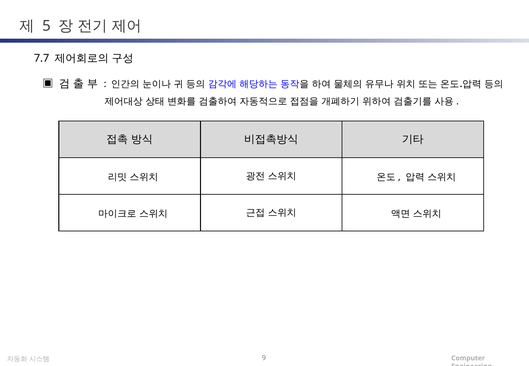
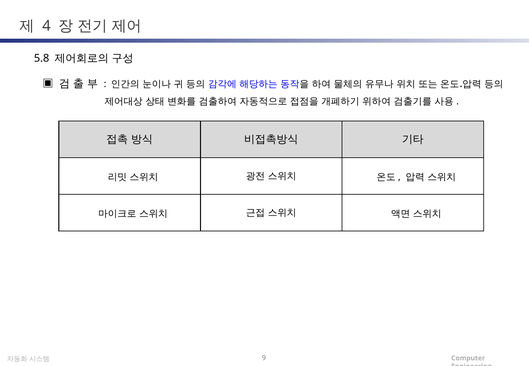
5: 5 -> 4
7.7: 7.7 -> 5.8
